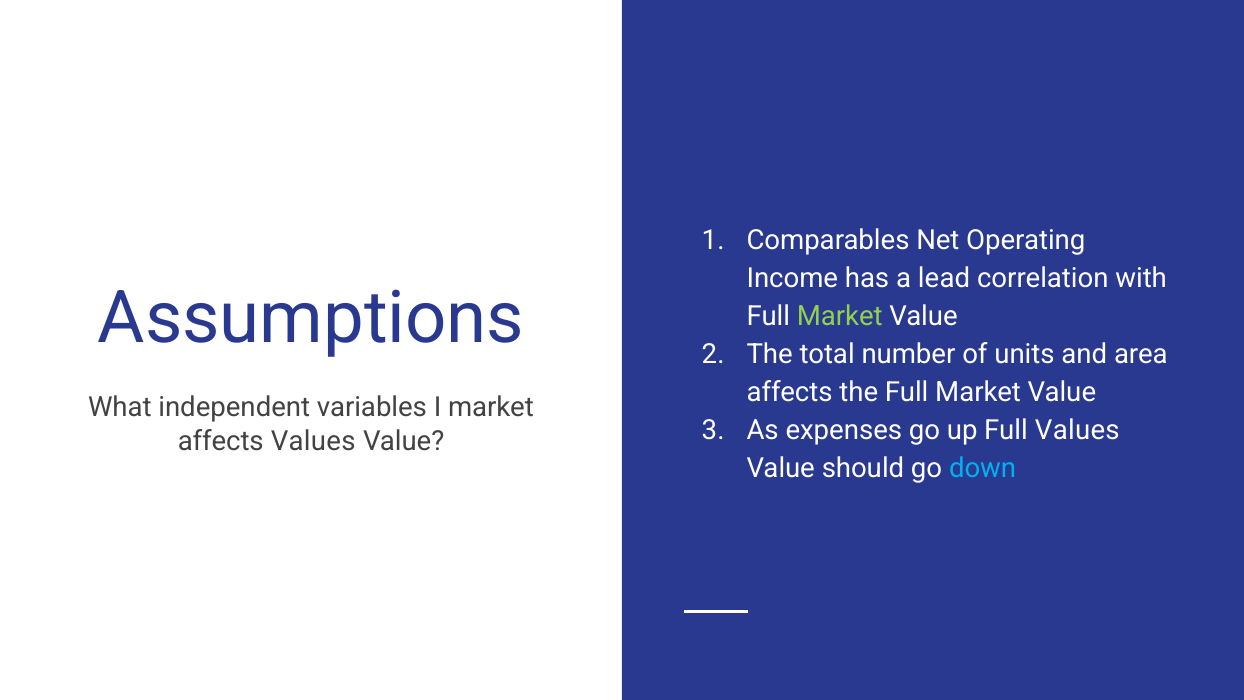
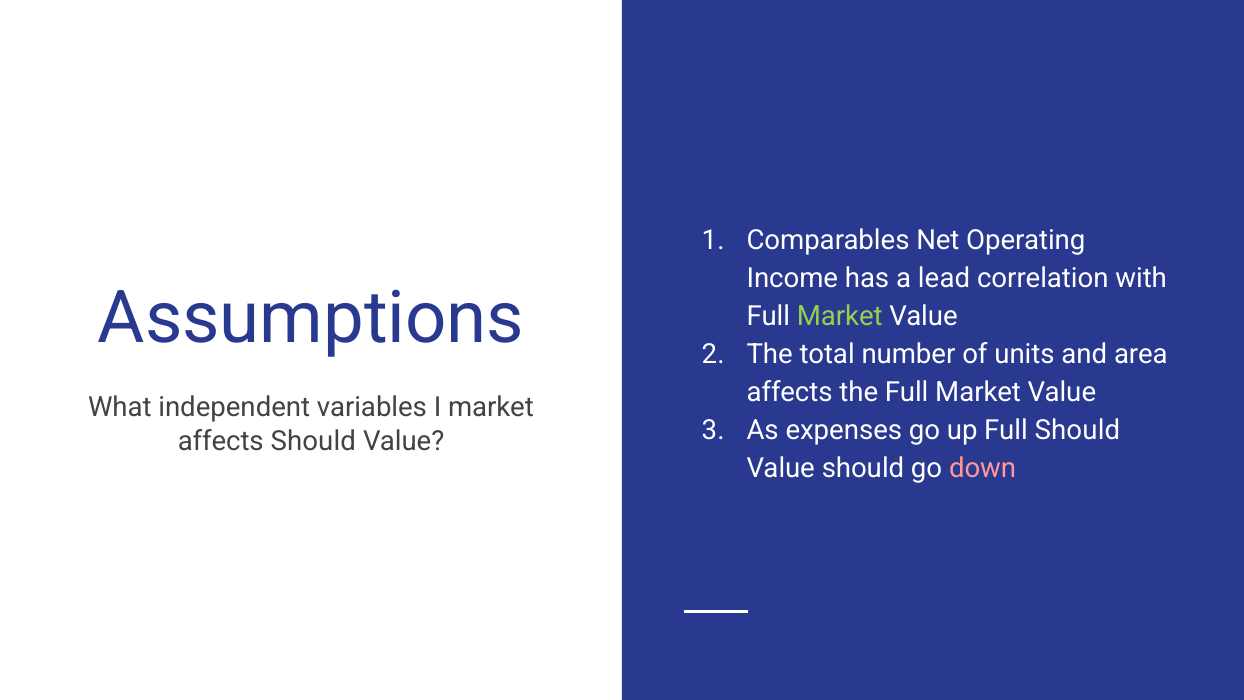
Full Values: Values -> Should
affects Values: Values -> Should
down colour: light blue -> pink
